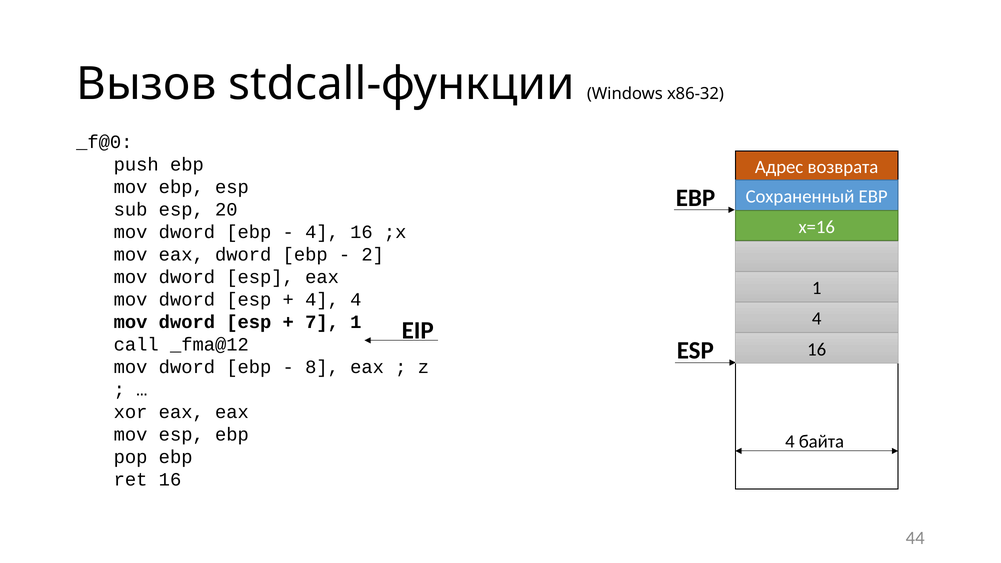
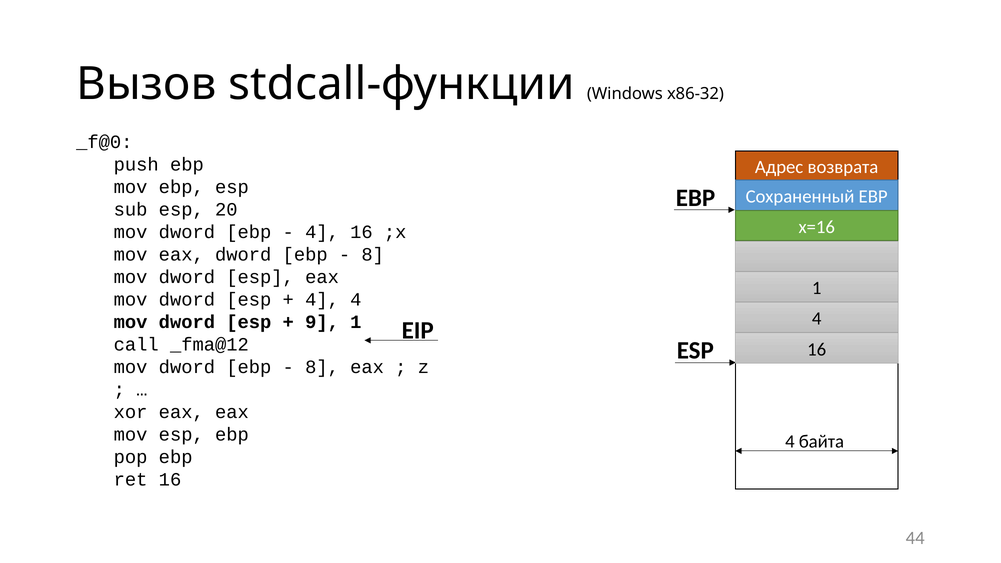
2 at (373, 255): 2 -> 8
7: 7 -> 9
